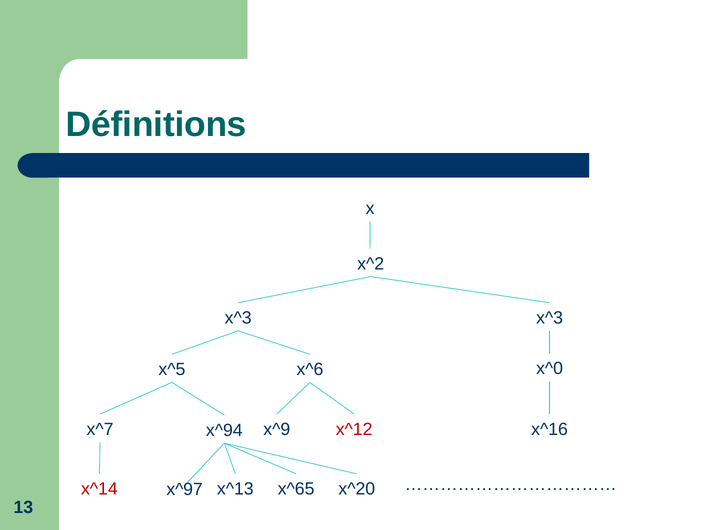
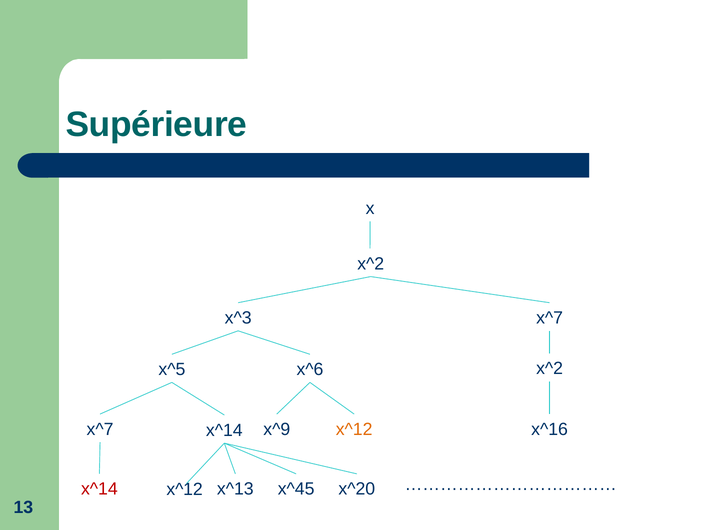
Définitions: Définitions -> Supérieure
x^3 x^3: x^3 -> x^7
x^6 x^0: x^0 -> x^2
x^7 x^94: x^94 -> x^14
x^12 at (354, 430) colour: red -> orange
x^65: x^65 -> x^45
x^97 at (185, 490): x^97 -> x^12
